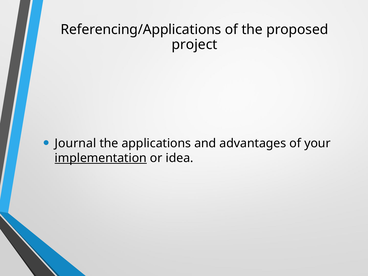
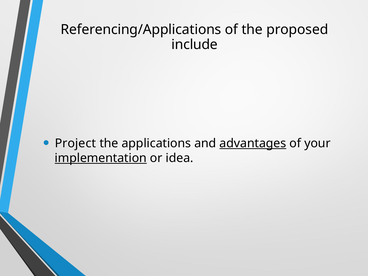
project: project -> include
Journal: Journal -> Project
advantages underline: none -> present
